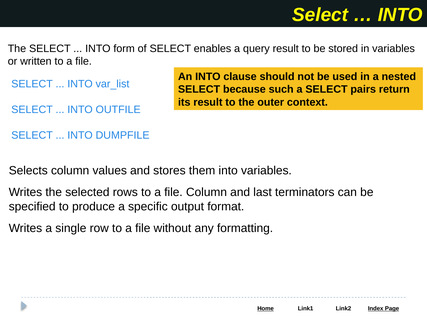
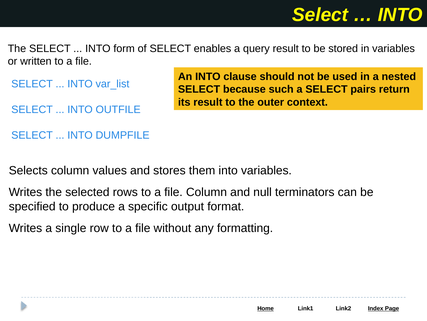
last: last -> null
